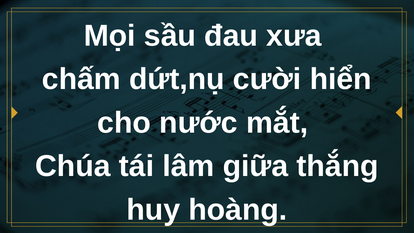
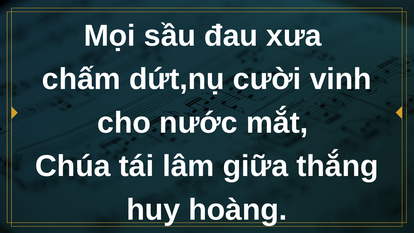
hiển: hiển -> vinh
